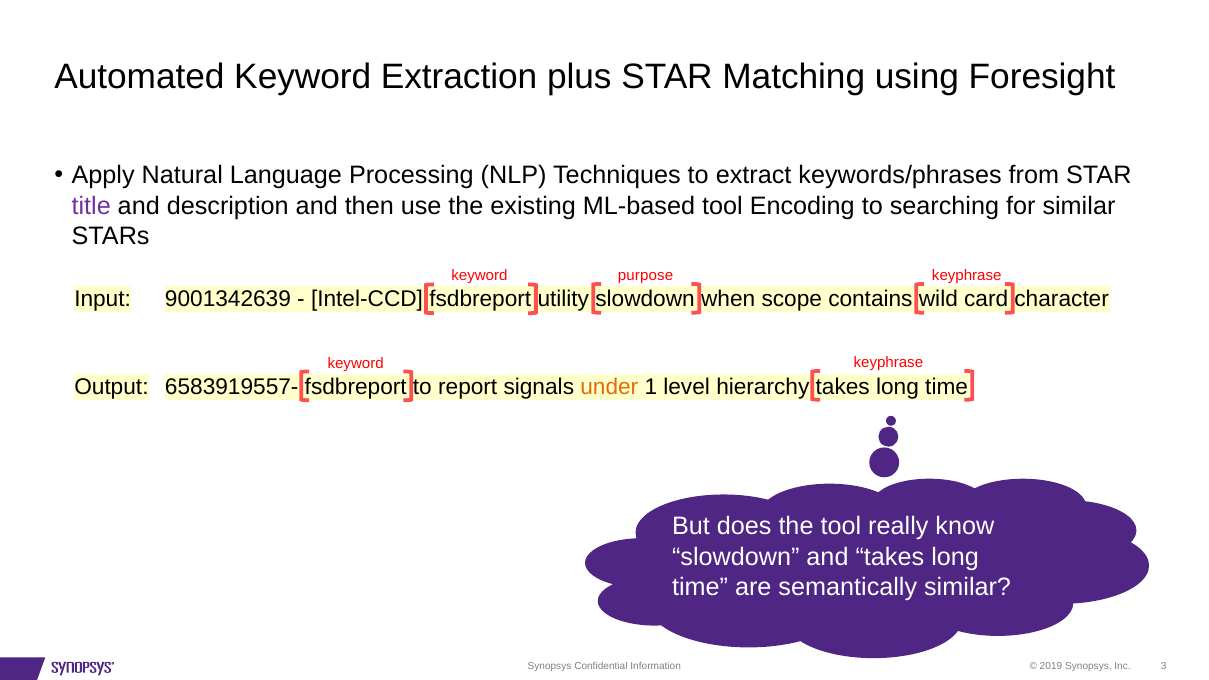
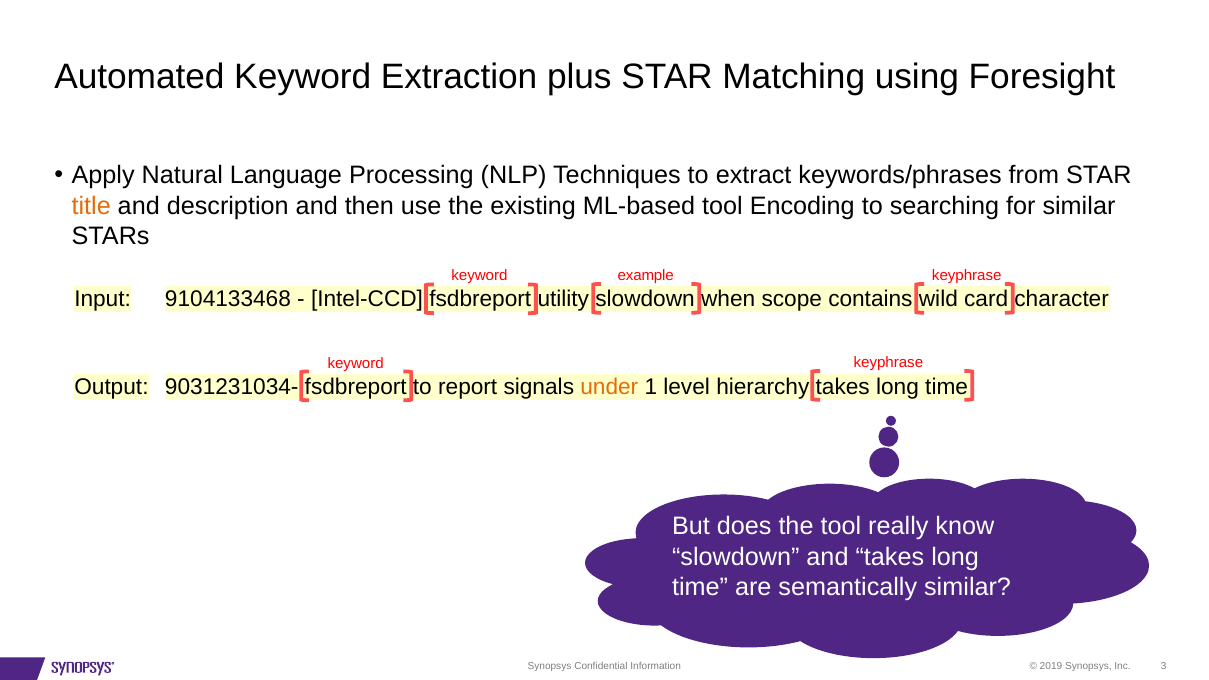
title colour: purple -> orange
purpose: purpose -> example
9001342639: 9001342639 -> 9104133468
6583919557-: 6583919557- -> 9031231034-
